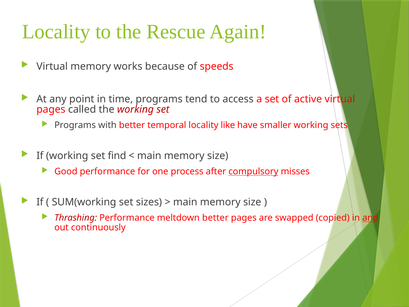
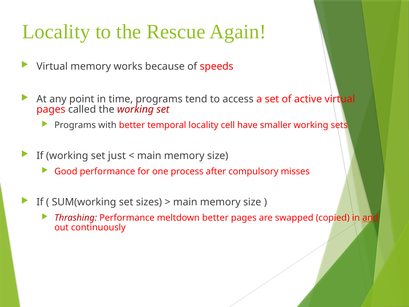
like: like -> cell
find: find -> just
compulsory underline: present -> none
